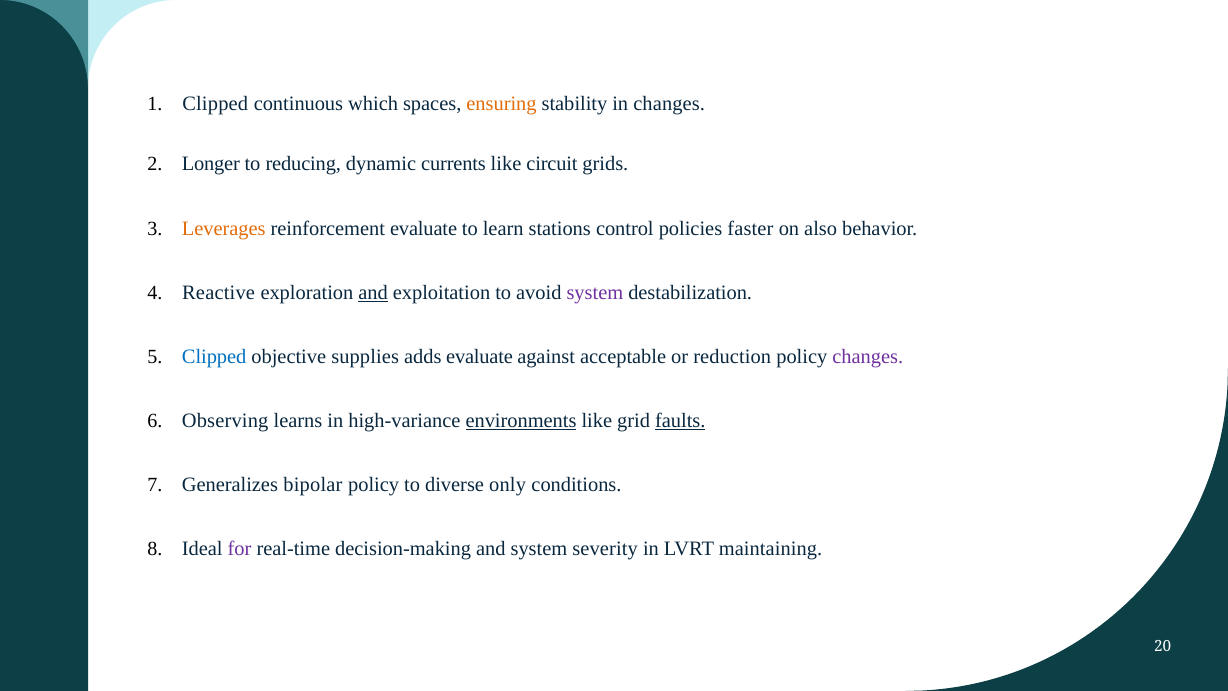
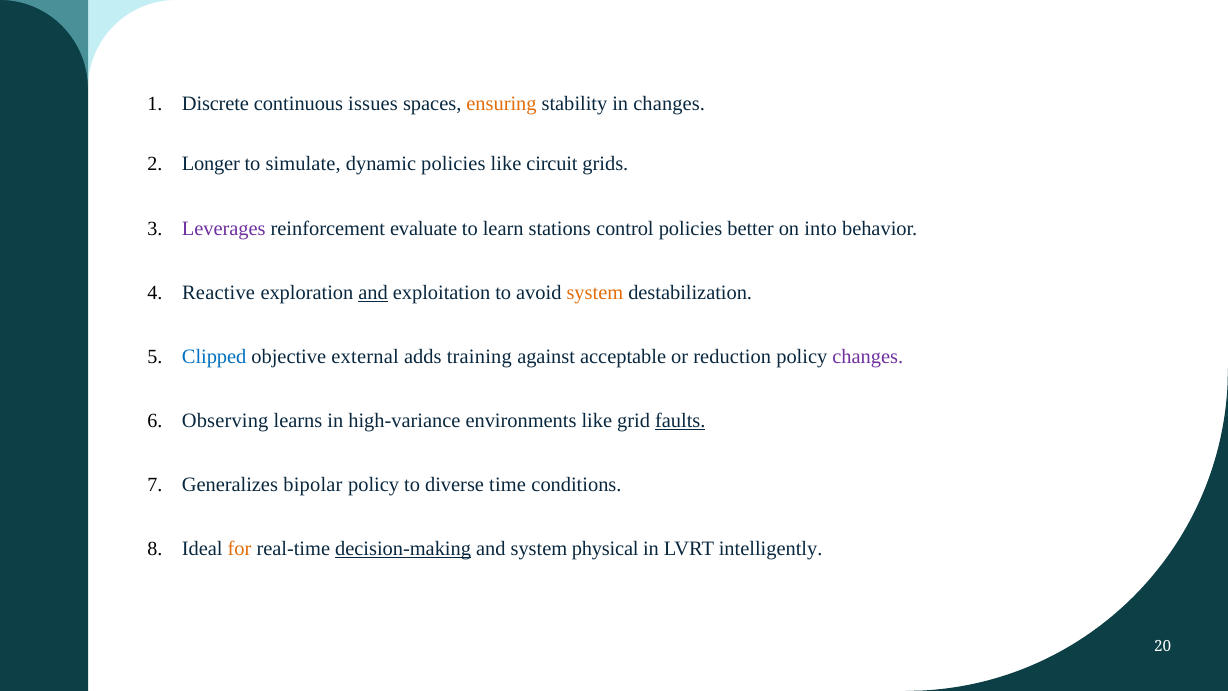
Clipped at (215, 104): Clipped -> Discrete
which: which -> issues
reducing: reducing -> simulate
dynamic currents: currents -> policies
Leverages colour: orange -> purple
faster: faster -> better
also: also -> into
system at (595, 292) colour: purple -> orange
supplies: supplies -> external
adds evaluate: evaluate -> training
environments underline: present -> none
only: only -> time
for colour: purple -> orange
decision-making underline: none -> present
severity: severity -> physical
maintaining: maintaining -> intelligently
